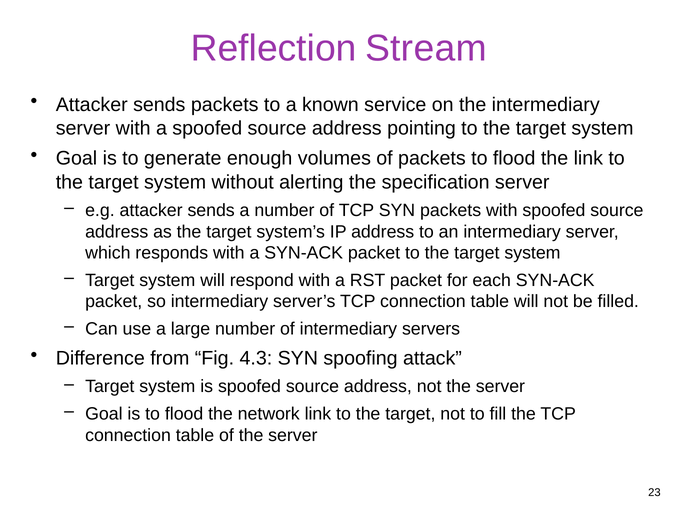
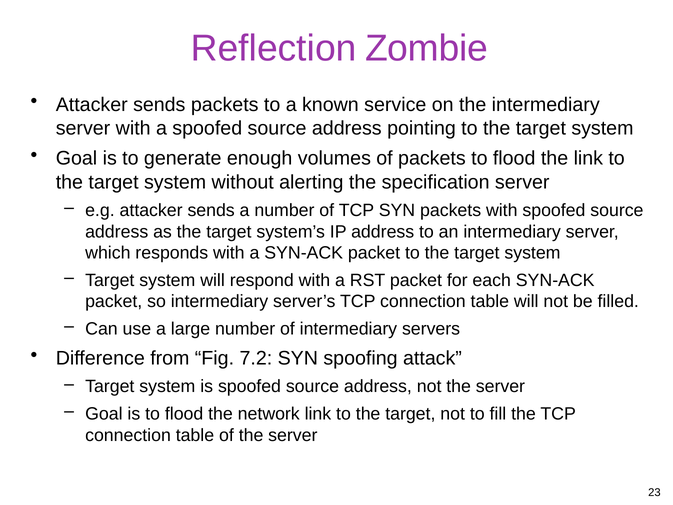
Stream: Stream -> Zombie
4.3: 4.3 -> 7.2
